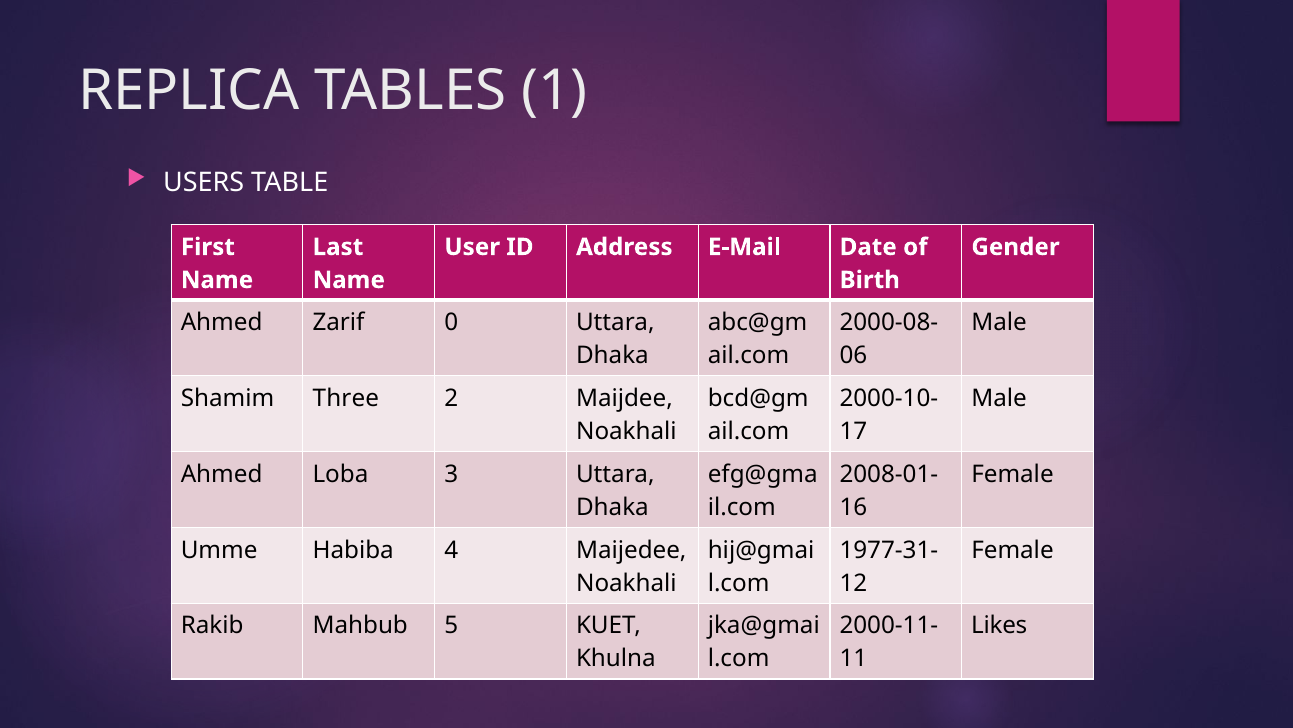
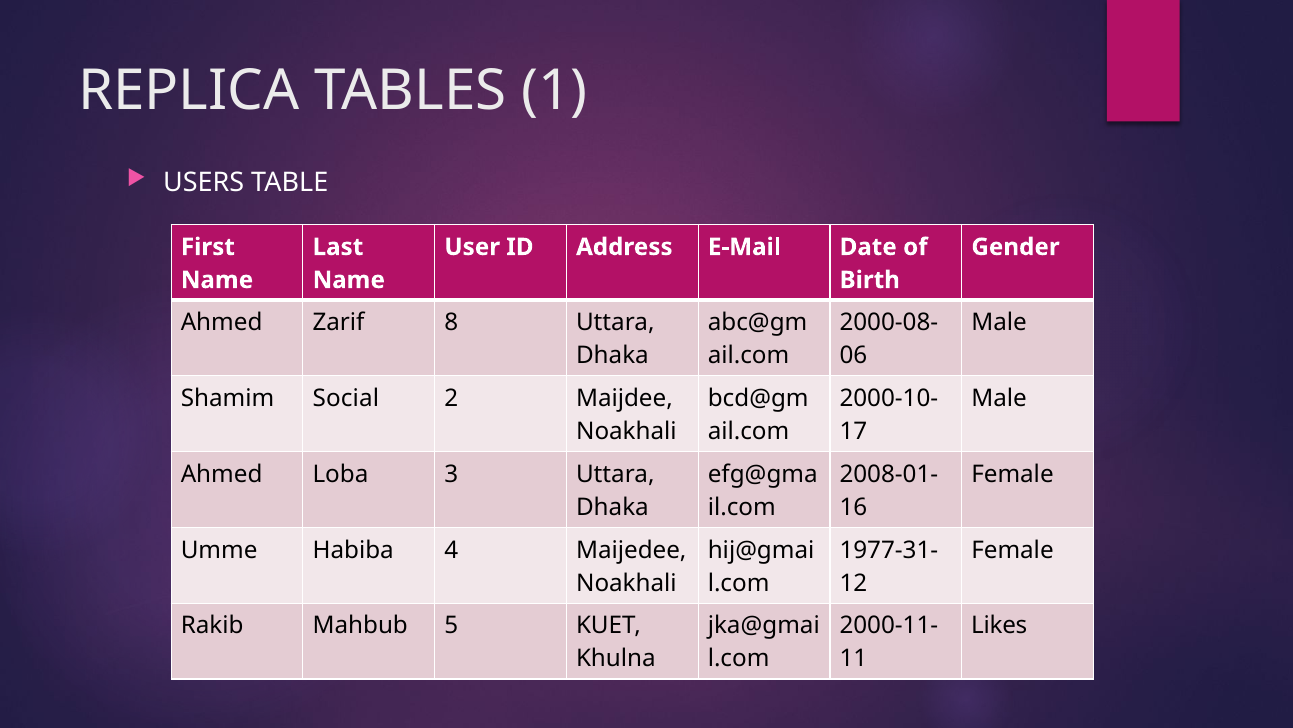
0: 0 -> 8
Three: Three -> Social
